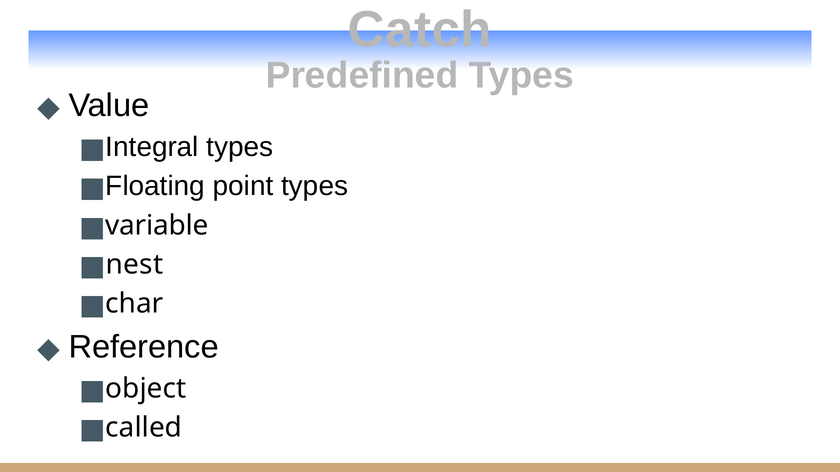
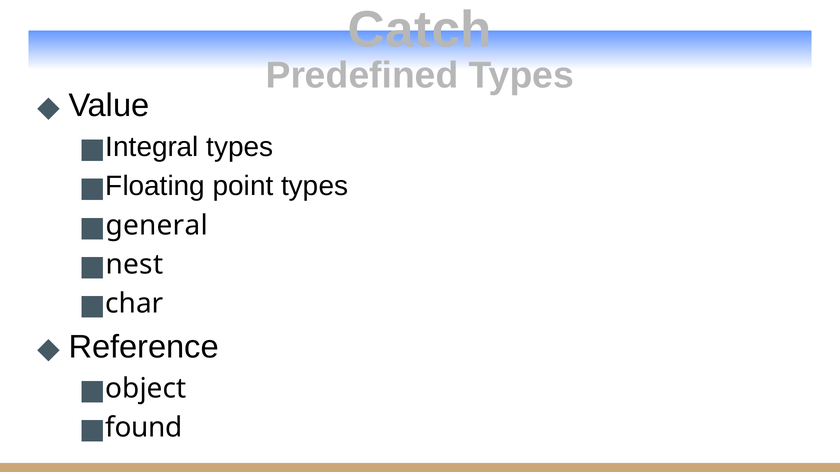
variable: variable -> general
called: called -> found
